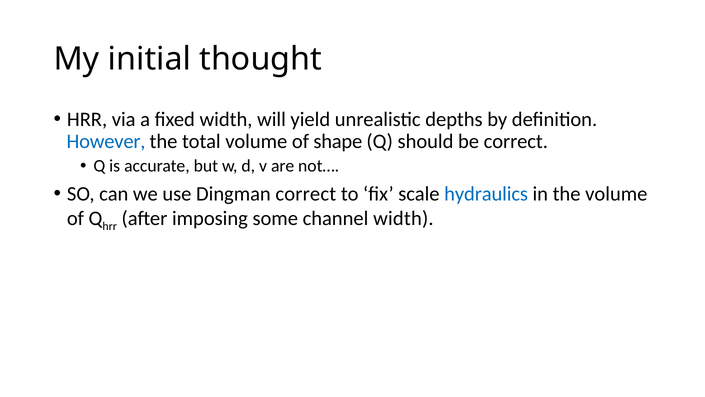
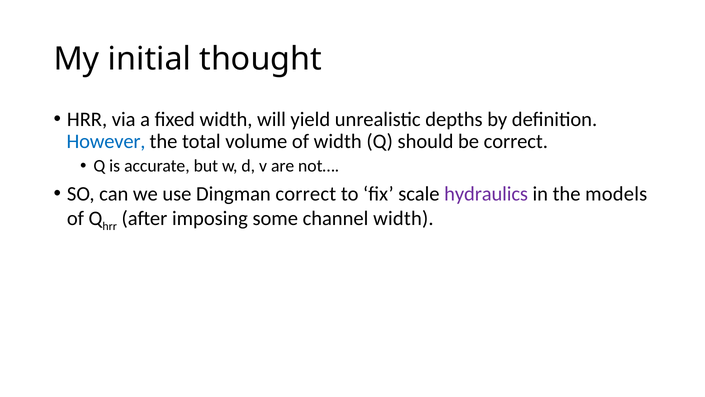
of shape: shape -> width
hydraulics colour: blue -> purple
the volume: volume -> models
